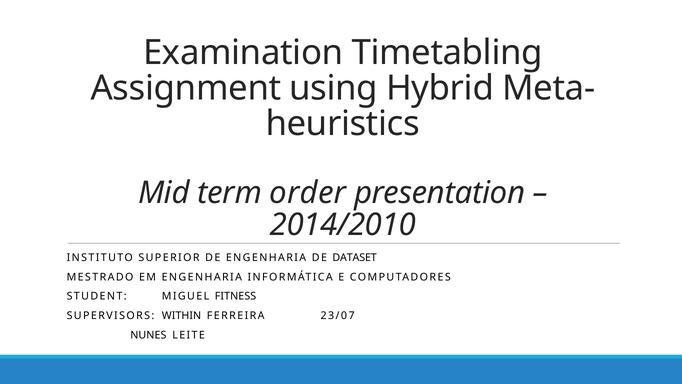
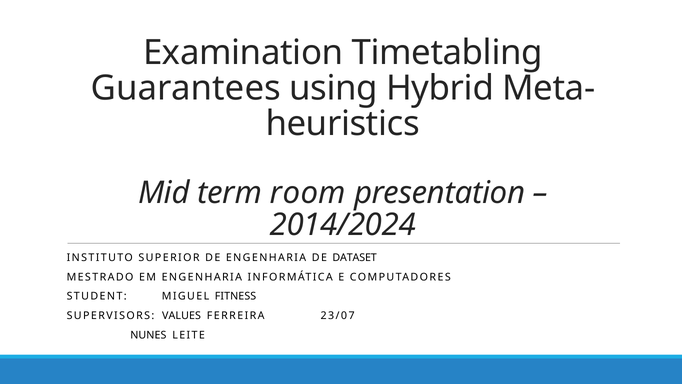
Assignment: Assignment -> Guarantees
order: order -> room
2014/2010: 2014/2010 -> 2014/2024
WITHIN: WITHIN -> VALUES
